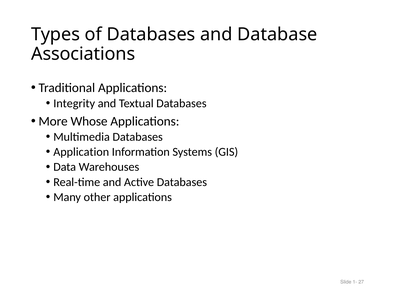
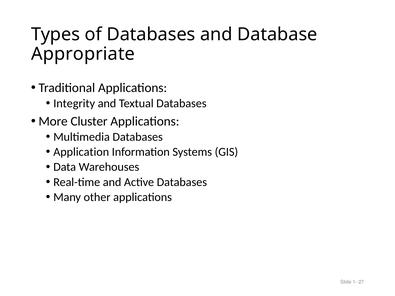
Associations: Associations -> Appropriate
Whose: Whose -> Cluster
